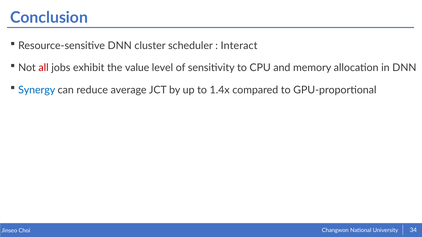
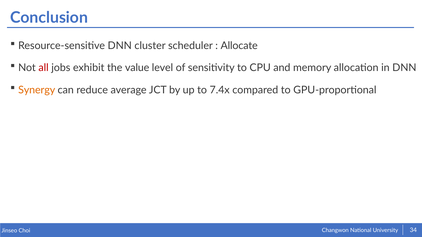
Interact: Interact -> Allocate
Synergy colour: blue -> orange
1.4x: 1.4x -> 7.4x
